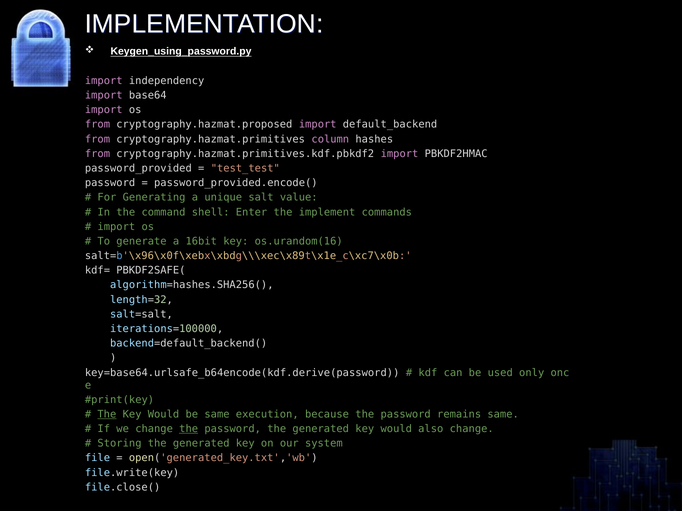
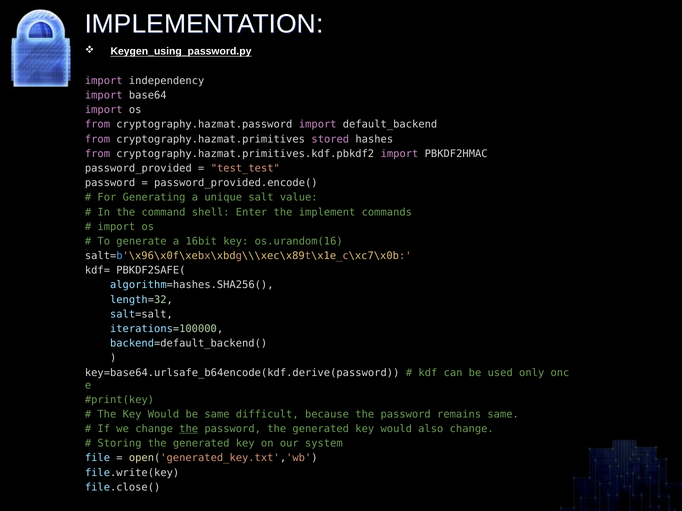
cryptography.hazmat.proposed: cryptography.hazmat.proposed -> cryptography.hazmat.password
column: column -> stored
The at (107, 415) underline: present -> none
execution: execution -> difficult
